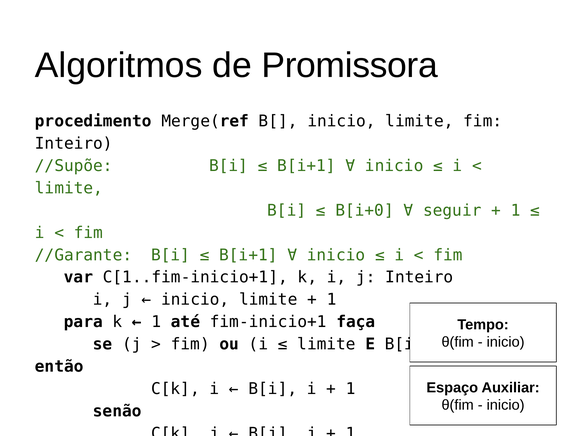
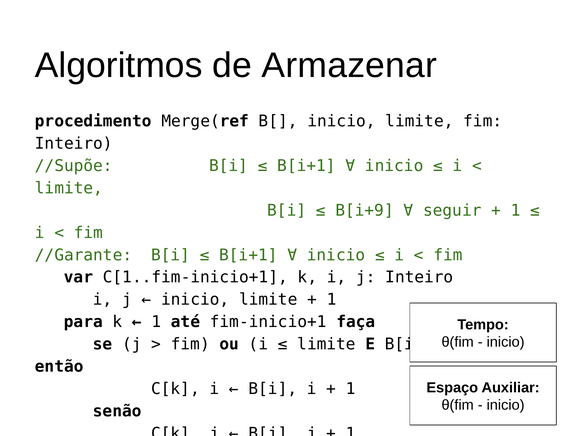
Promissora: Promissora -> Armazenar
B[i+0: B[i+0 -> B[i+9
